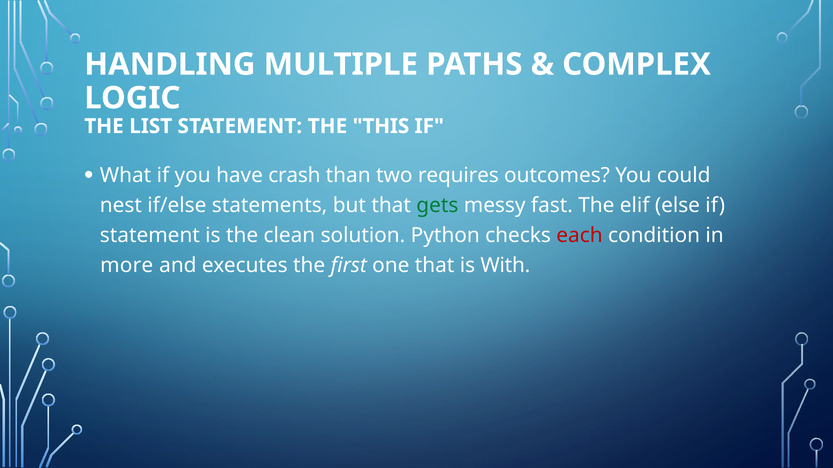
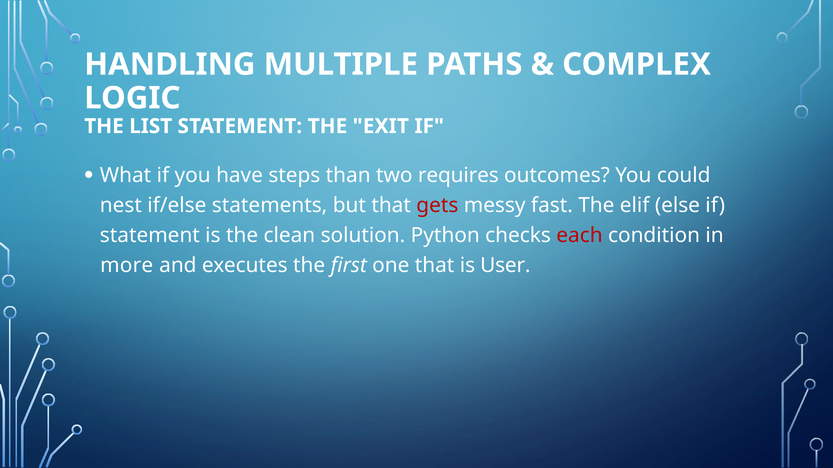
THIS: THIS -> EXIT
crash: crash -> steps
gets colour: green -> red
With: With -> User
